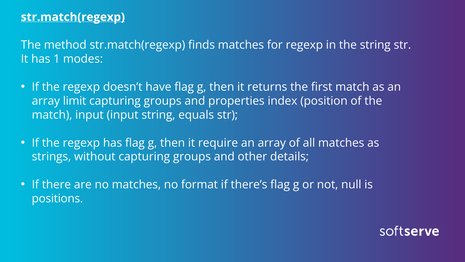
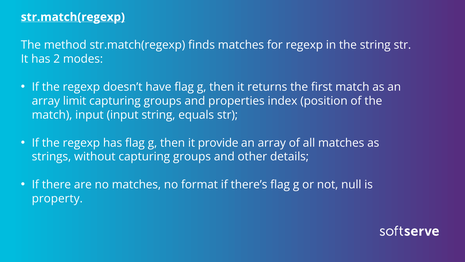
1: 1 -> 2
require: require -> provide
positions: positions -> property
